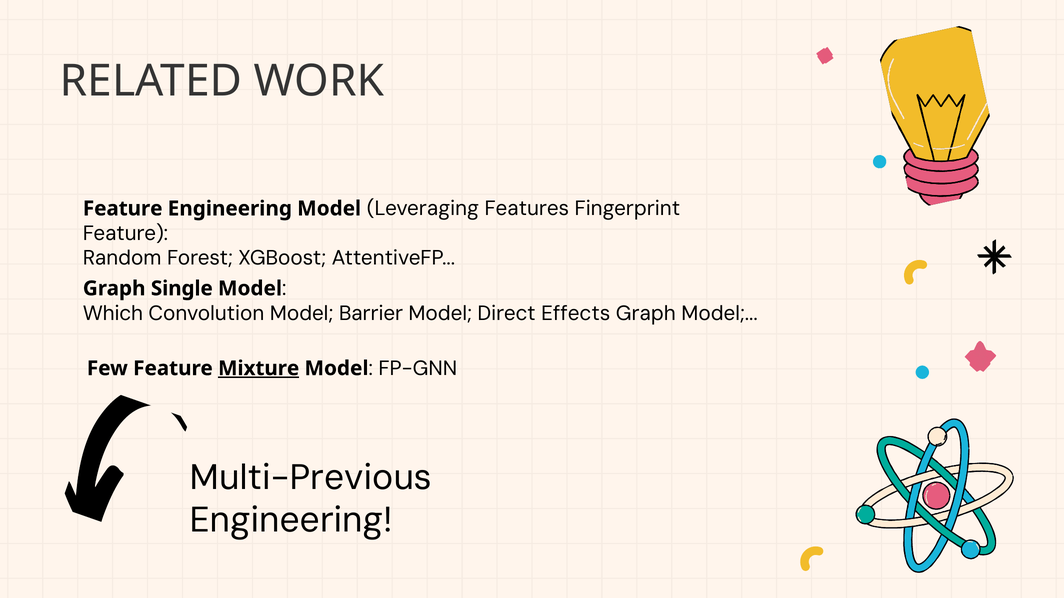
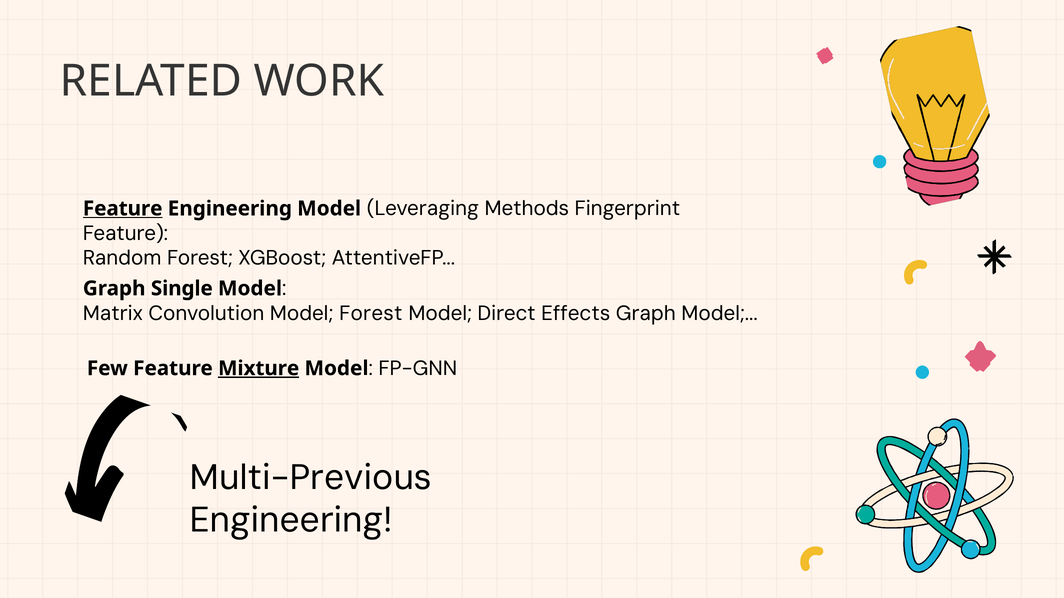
Feature at (123, 209) underline: none -> present
Features: Features -> Methods
Which: Which -> Matrix
Model Barrier: Barrier -> Forest
